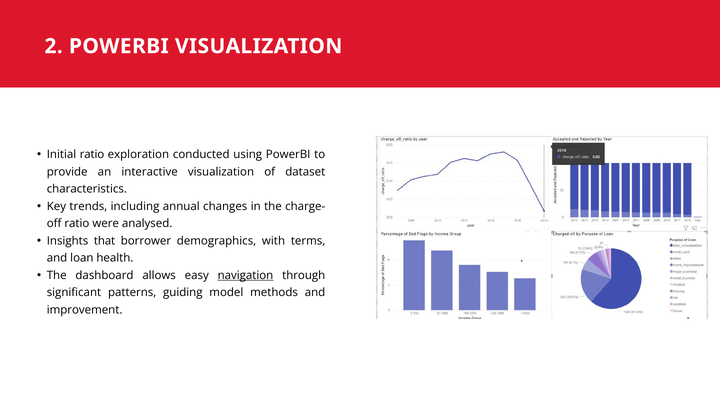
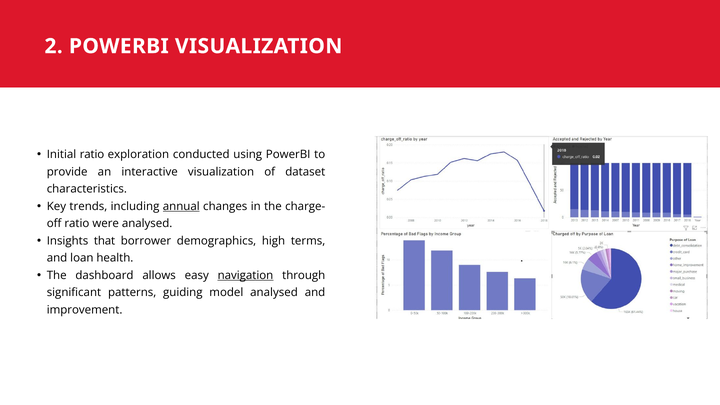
annual underline: none -> present
with: with -> high
model methods: methods -> analysed
